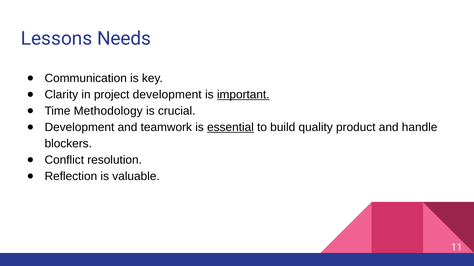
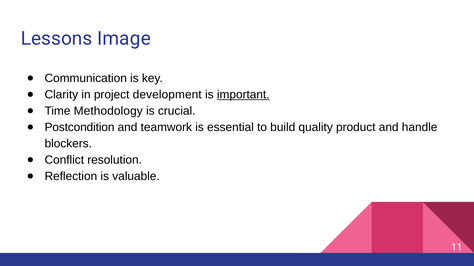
Needs: Needs -> Image
Development at (79, 128): Development -> Postcondition
essential underline: present -> none
